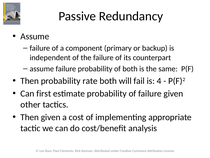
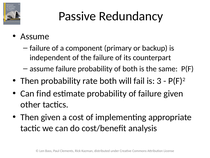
4: 4 -> 3
first: first -> find
